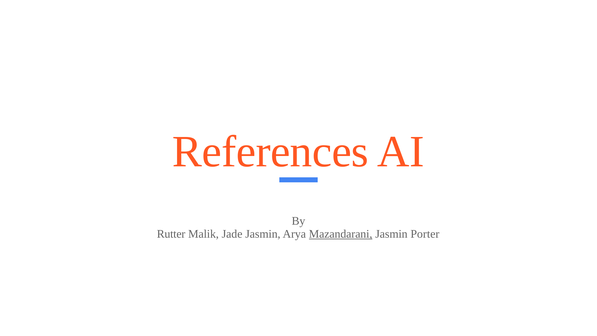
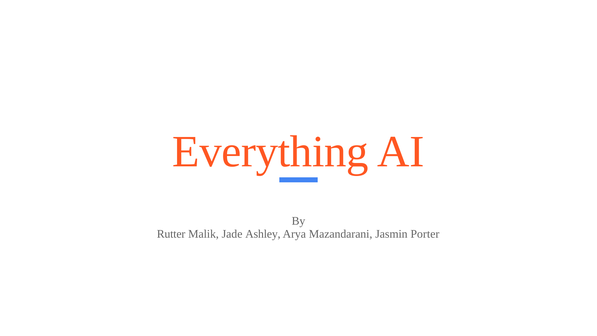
References: References -> Everything
Jade Jasmin: Jasmin -> Ashley
Mazandarani underline: present -> none
